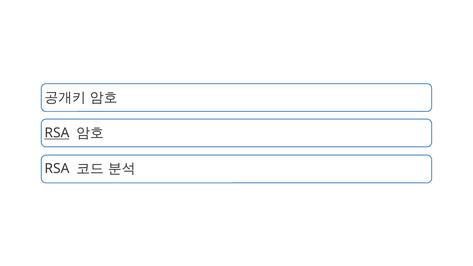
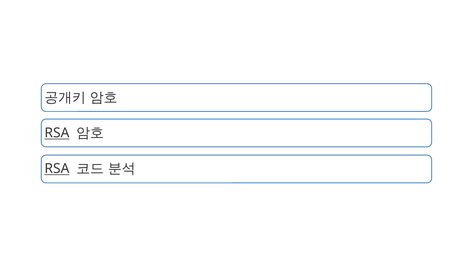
RSA at (57, 169) underline: none -> present
